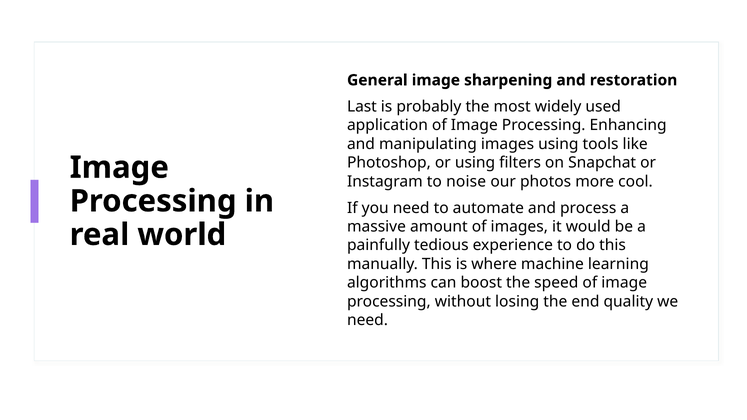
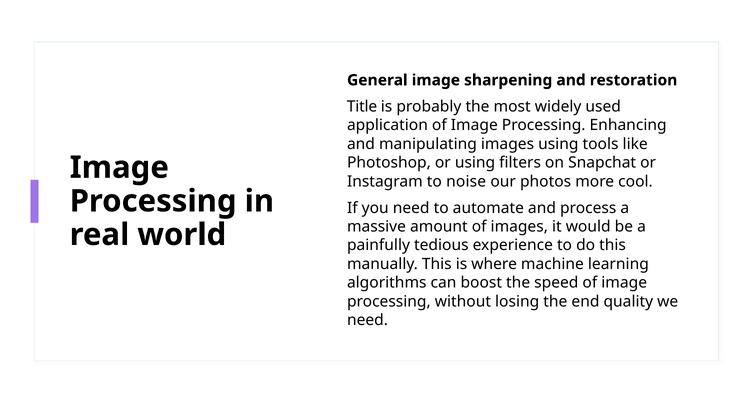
Last: Last -> Title
